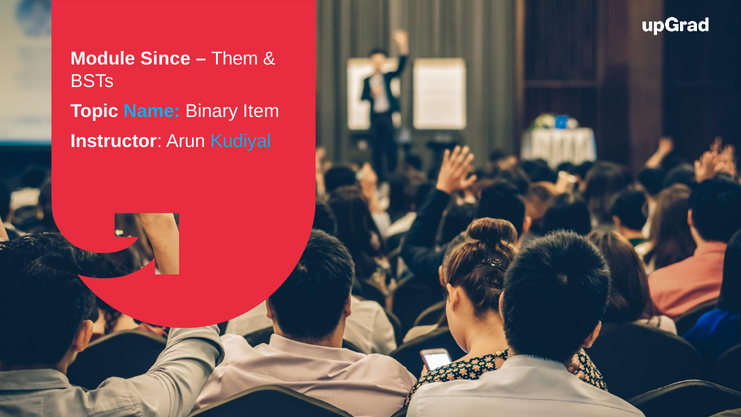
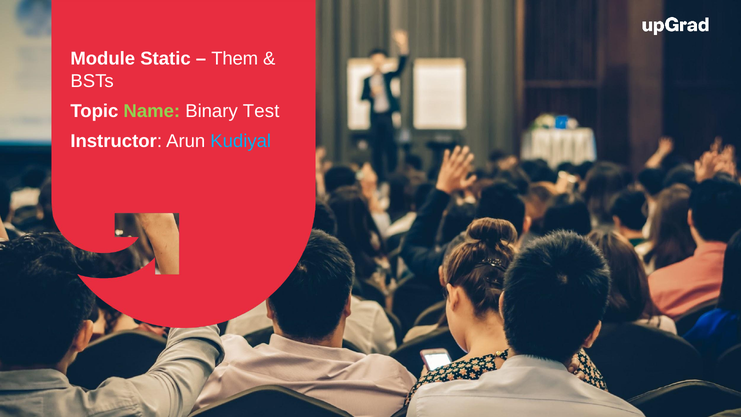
Since: Since -> Static
Name colour: light blue -> light green
Item: Item -> Test
